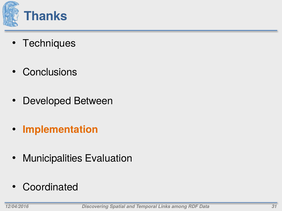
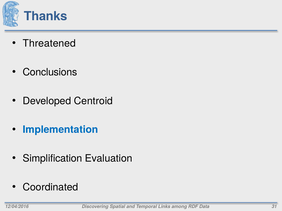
Techniques: Techniques -> Threatened
Between: Between -> Centroid
Implementation colour: orange -> blue
Municipalities: Municipalities -> Simplification
